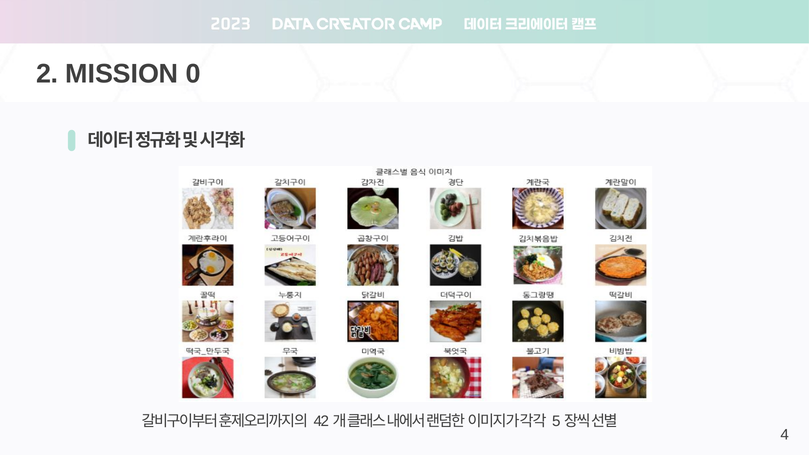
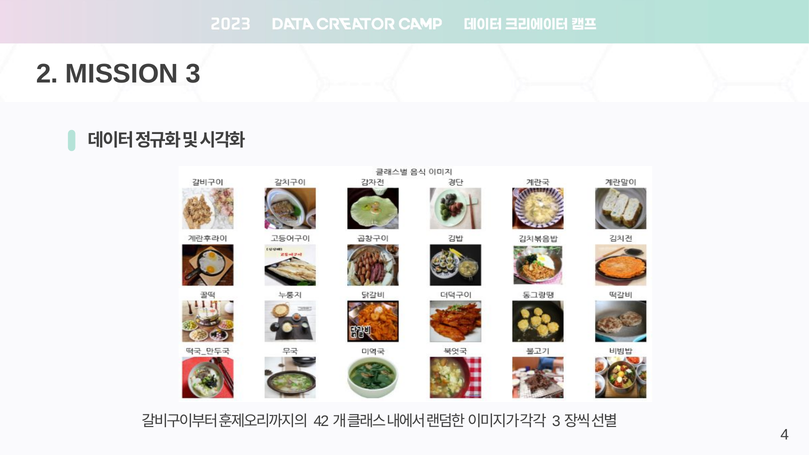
MISSION 0: 0 -> 3
5 at (556, 421): 5 -> 3
